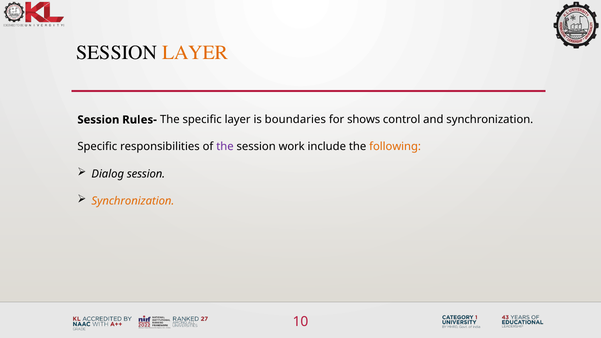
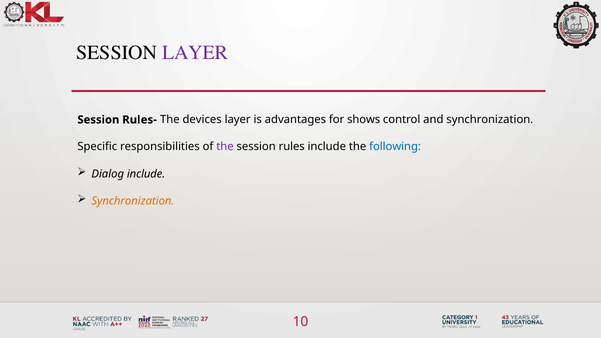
LAYER at (195, 53) colour: orange -> purple
The specific: specific -> devices
boundaries: boundaries -> advantages
work: work -> rules
following colour: orange -> blue
Dialog session: session -> include
